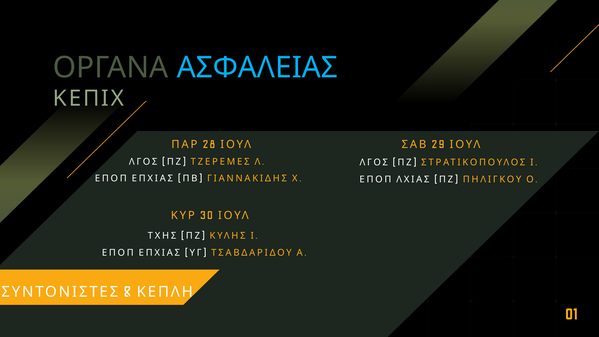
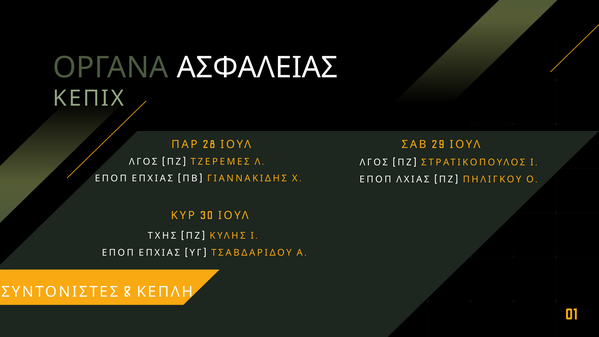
ΑΣΦΑΛΕΙΑΣ colour: light blue -> white
